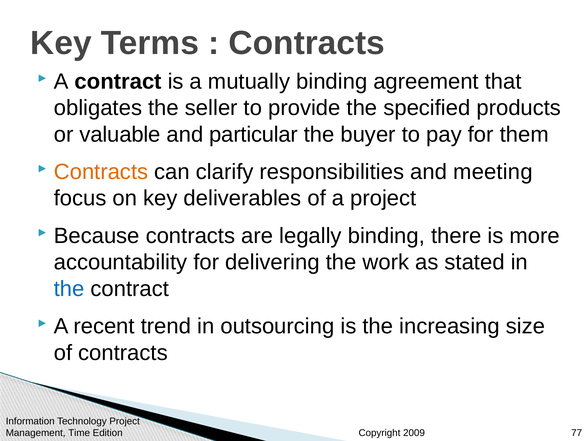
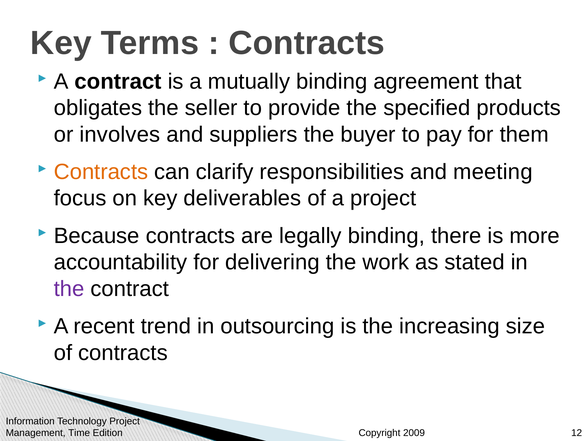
valuable: valuable -> involves
particular: particular -> suppliers
the at (69, 289) colour: blue -> purple
77: 77 -> 12
